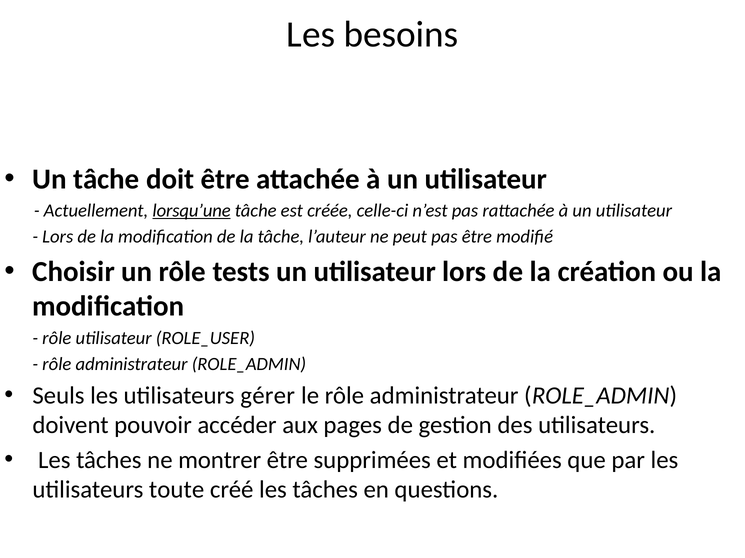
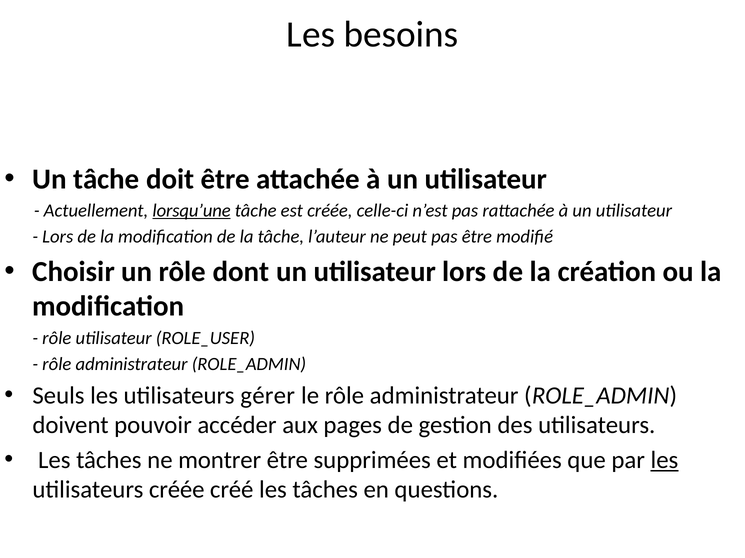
tests: tests -> dont
les at (664, 461) underline: none -> present
utilisateurs toute: toute -> créée
